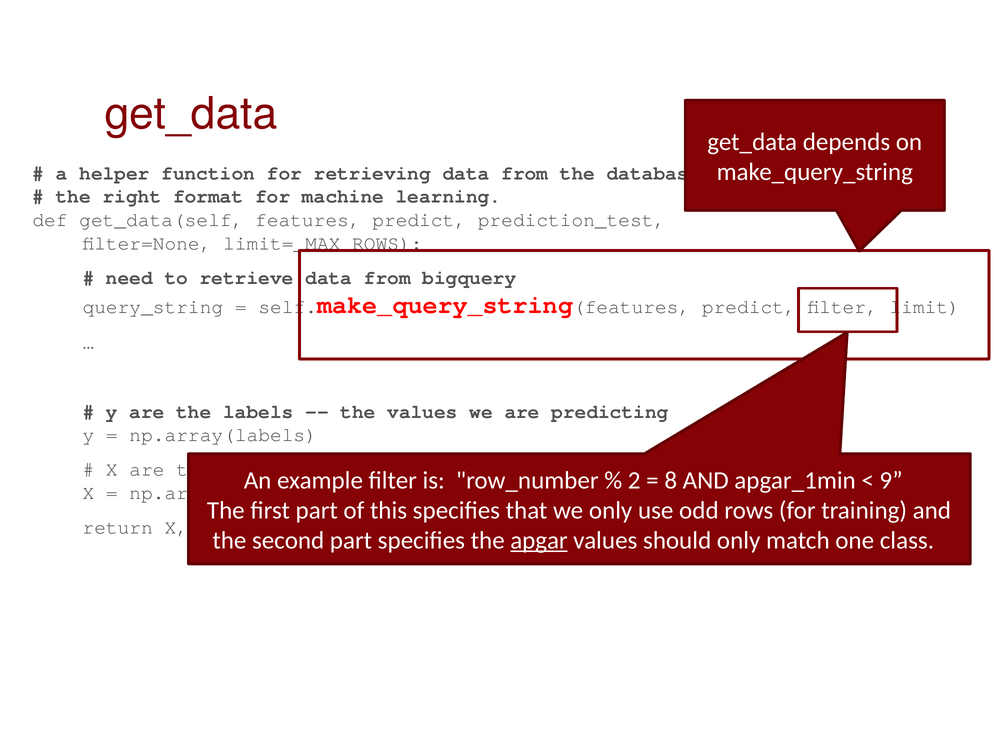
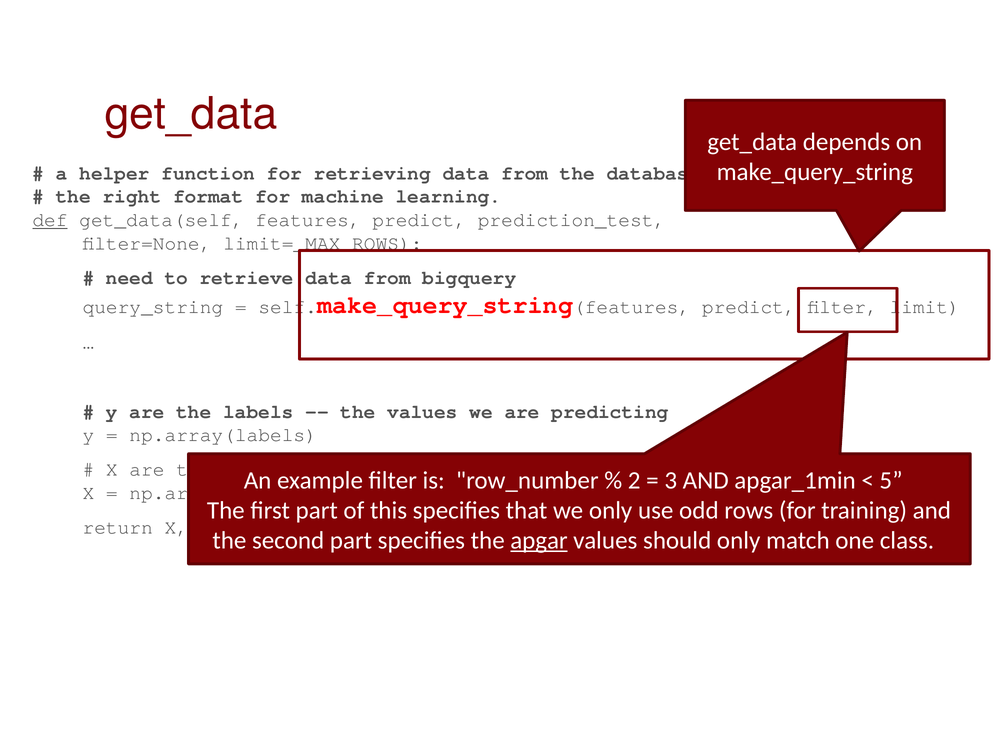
def underline: none -> present
8: 8 -> 3
9: 9 -> 5
